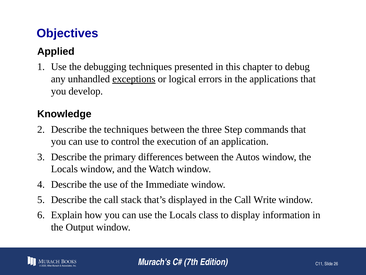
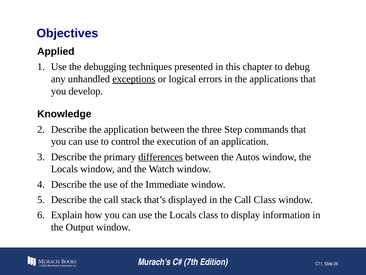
the techniques: techniques -> application
differences underline: none -> present
Call Write: Write -> Class
